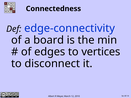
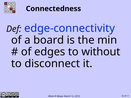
vertices: vertices -> without
